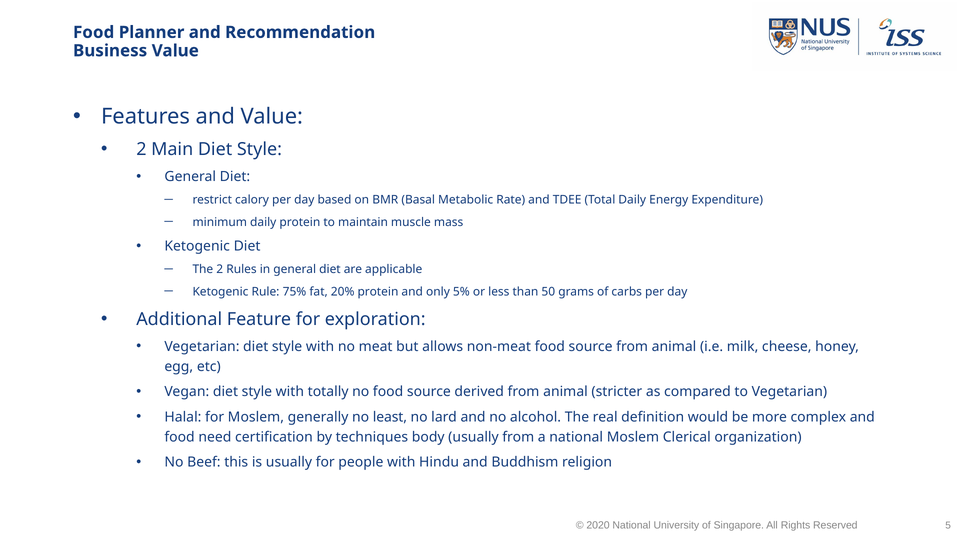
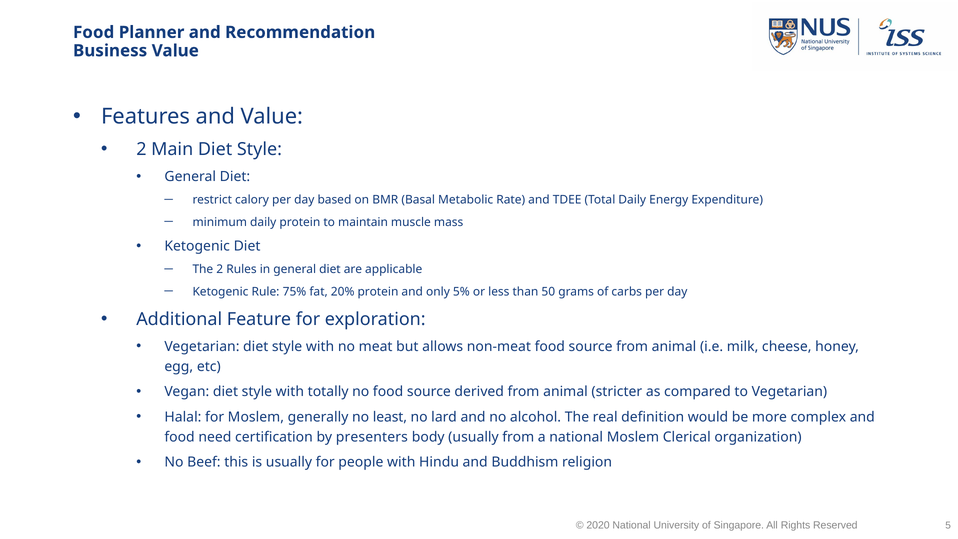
techniques: techniques -> presenters
